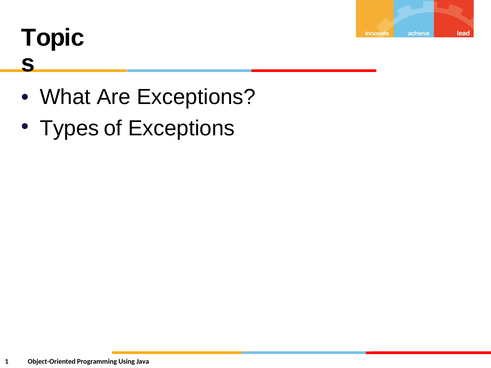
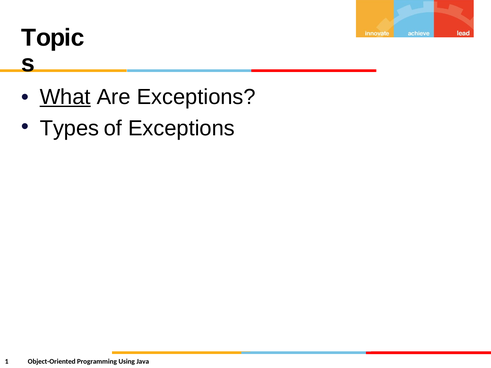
What underline: none -> present
